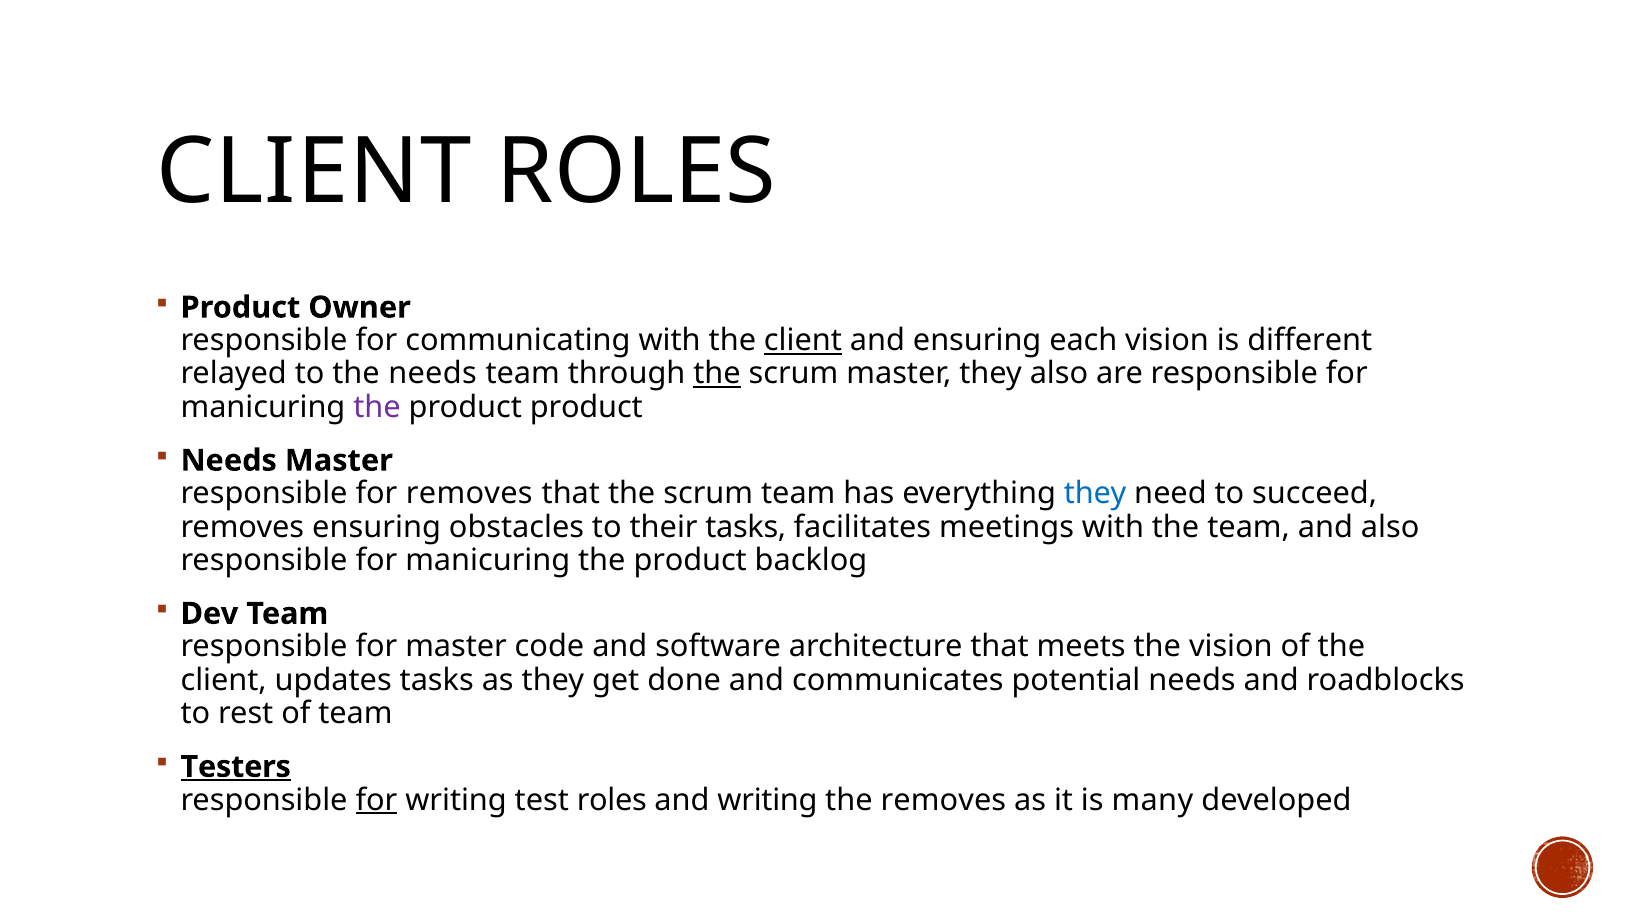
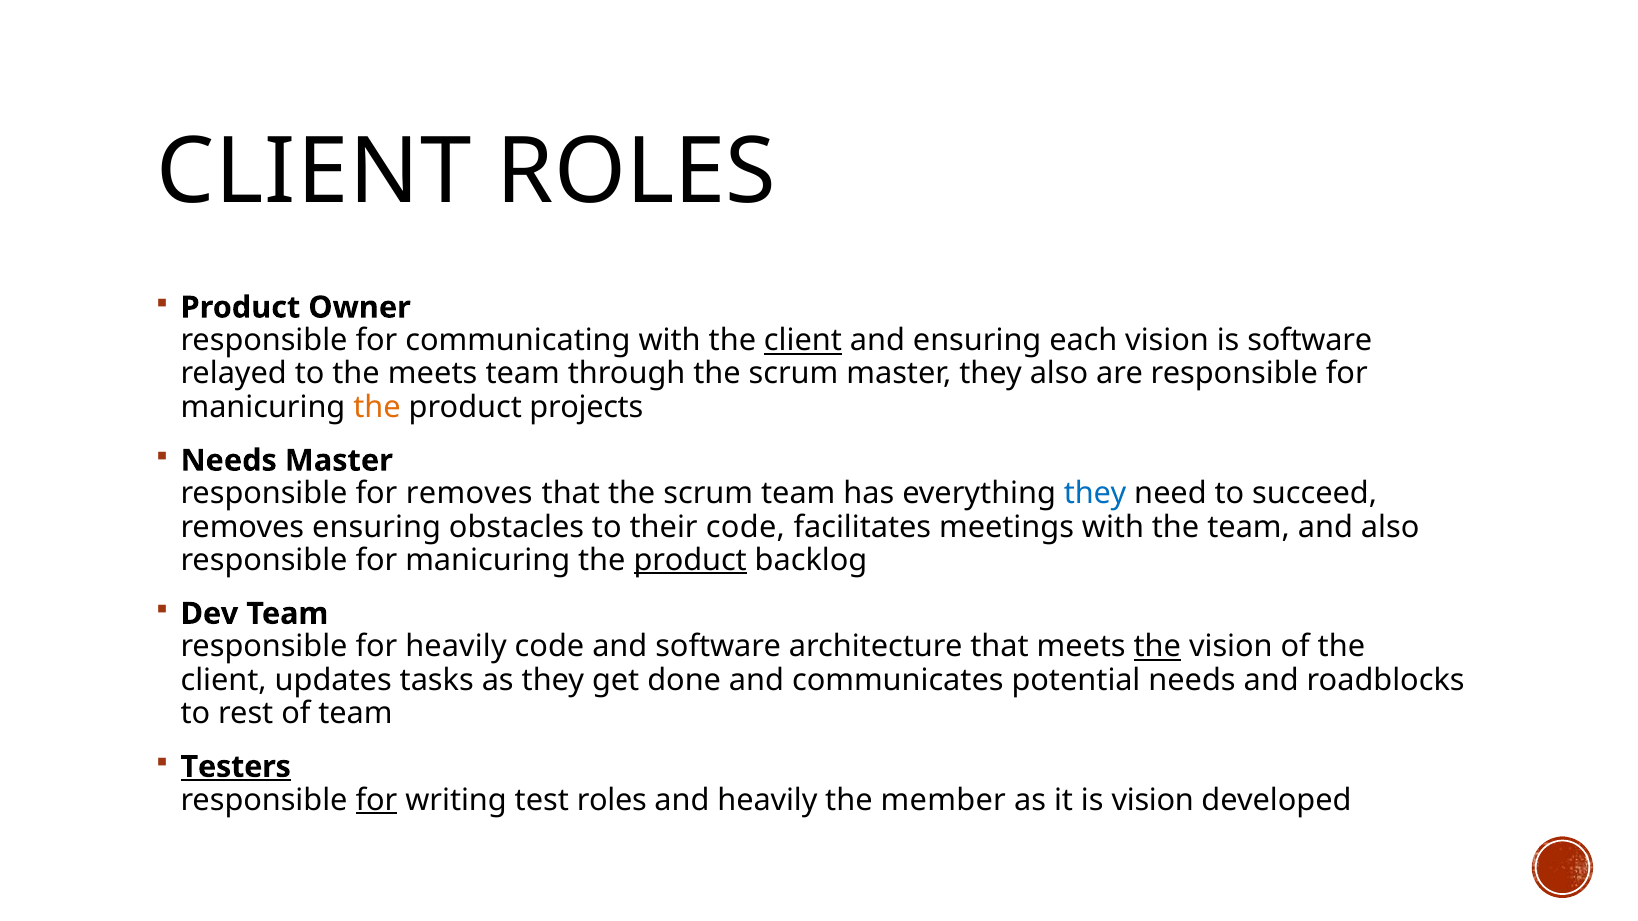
is different: different -> software
the needs: needs -> meets
the at (717, 374) underline: present -> none
the at (377, 407) colour: purple -> orange
product product: product -> projects
their tasks: tasks -> code
product at (690, 560) underline: none -> present
for master: master -> heavily
the at (1157, 647) underline: none -> present
and writing: writing -> heavily
the removes: removes -> member
is many: many -> vision
